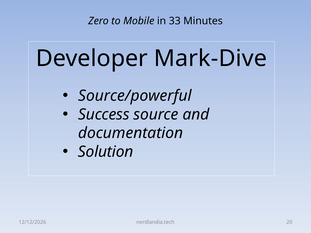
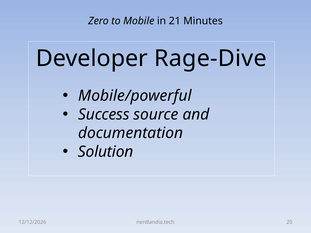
33: 33 -> 21
Mark-Dive: Mark-Dive -> Rage-Dive
Source/powerful: Source/powerful -> Mobile/powerful
